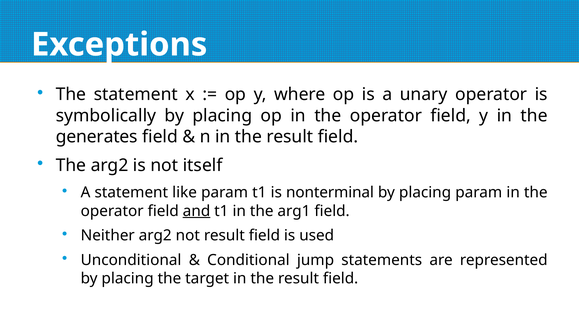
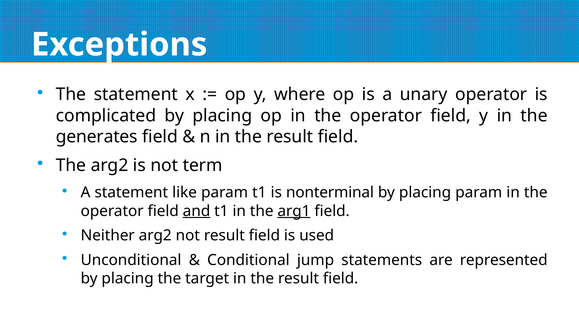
symbolically: symbolically -> complicated
itself: itself -> term
arg1 underline: none -> present
